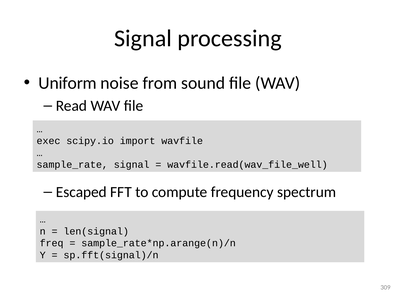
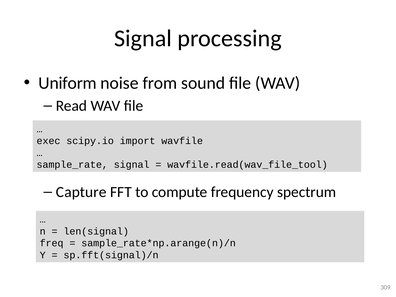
wavfile.read(wav_file_well: wavfile.read(wav_file_well -> wavfile.read(wav_file_tool
Escaped: Escaped -> Capture
